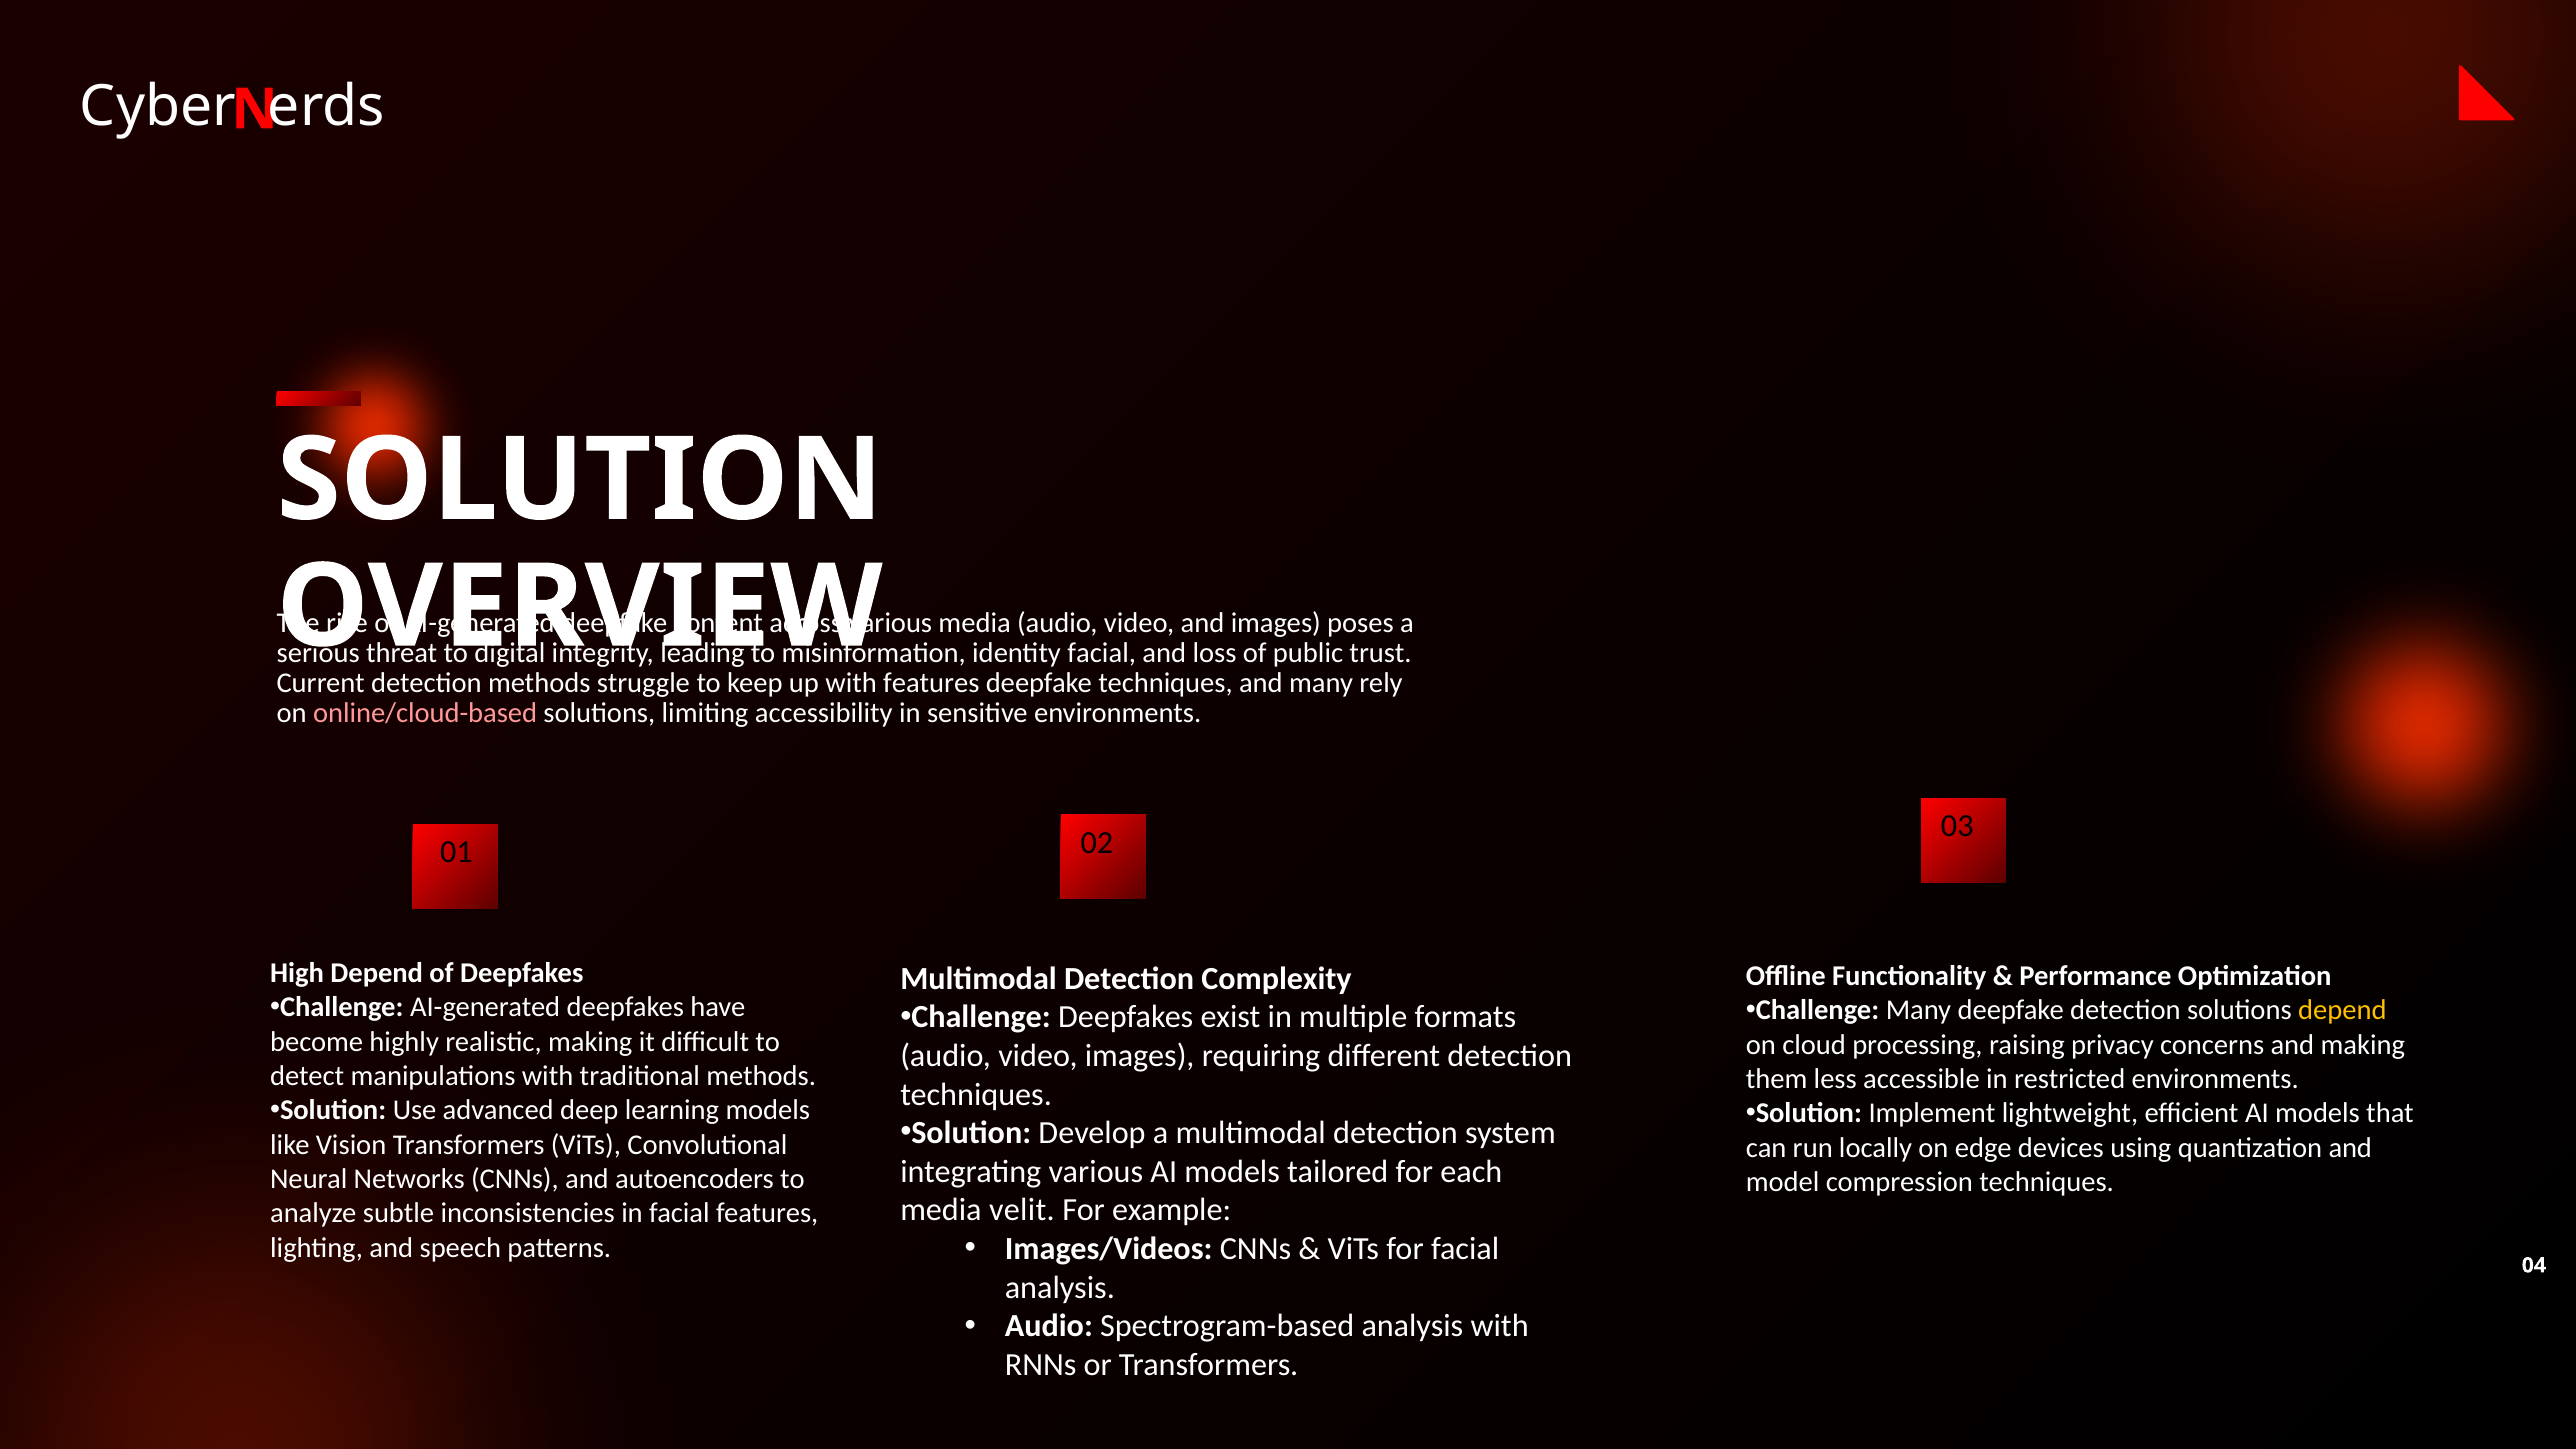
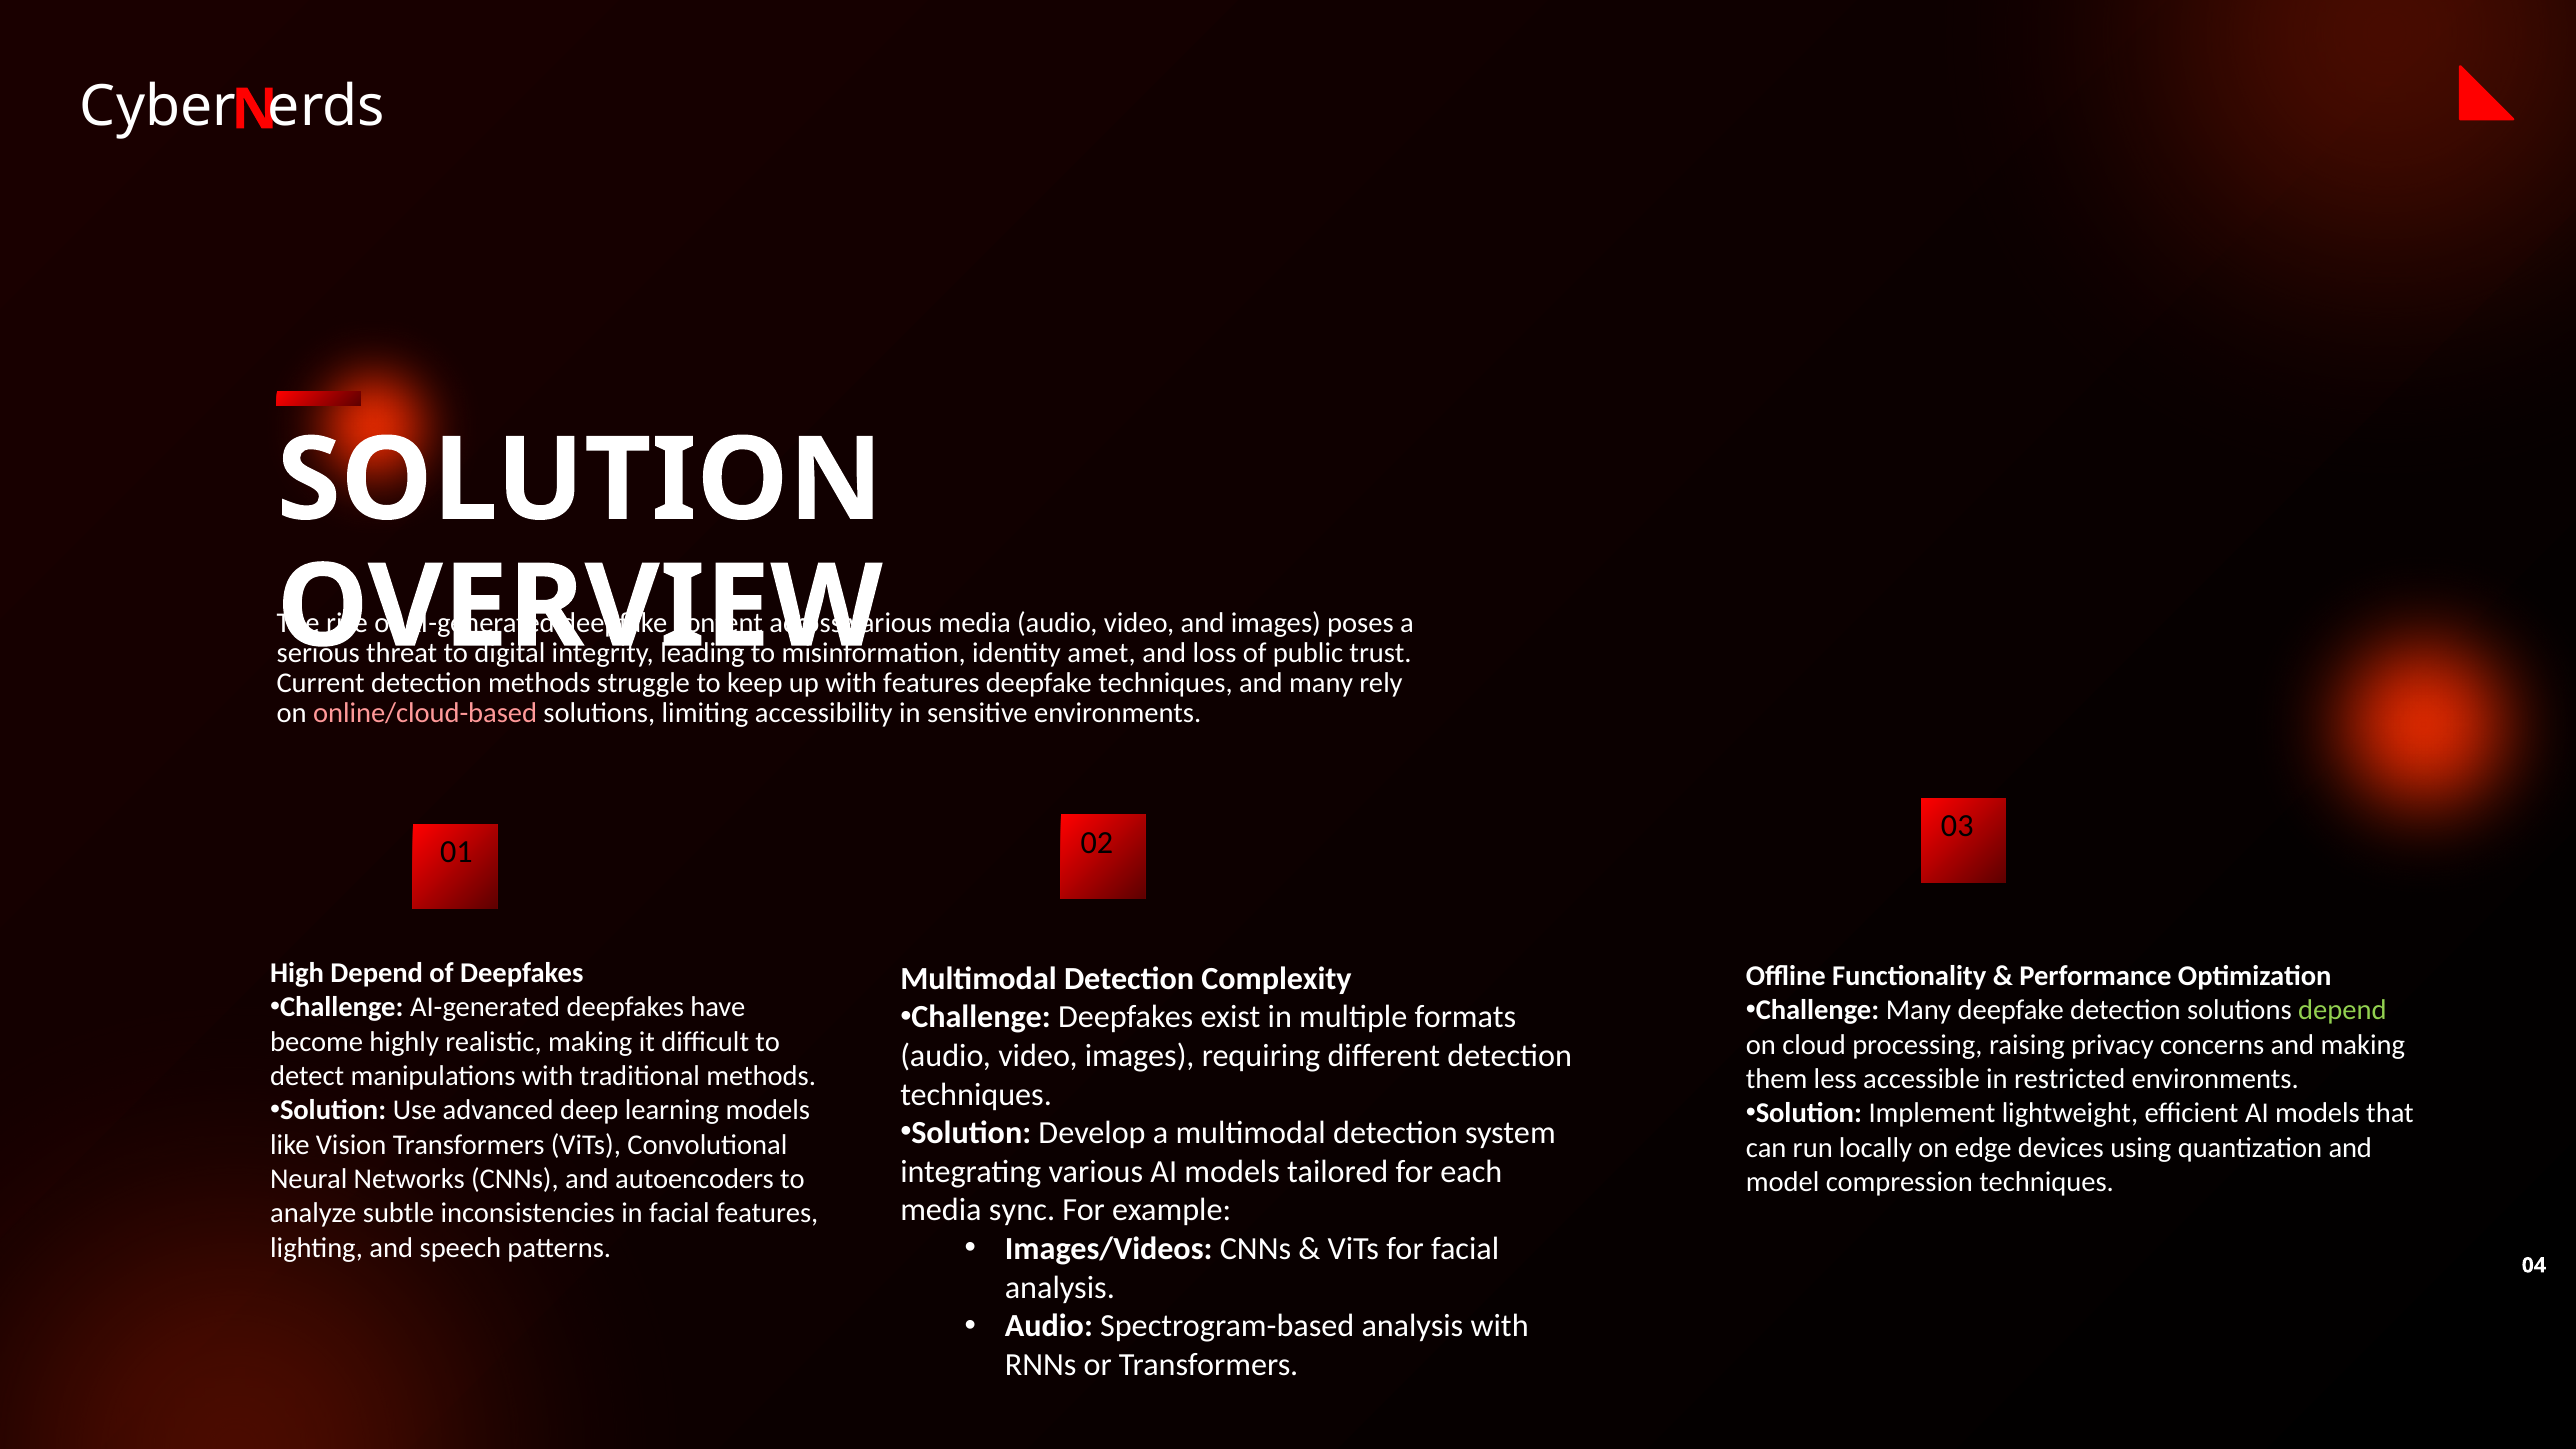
identity facial: facial -> amet
depend at (2342, 1010) colour: yellow -> light green
velit: velit -> sync
